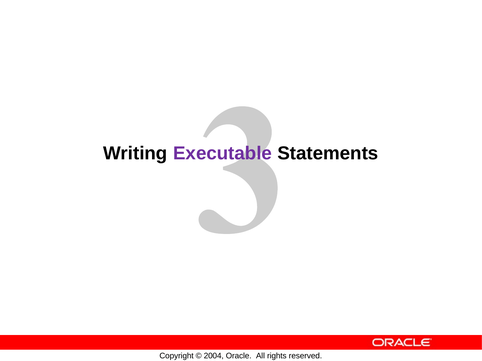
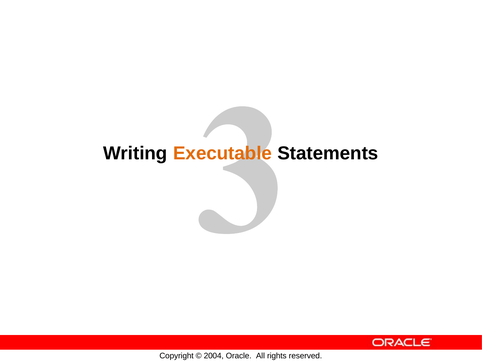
Executable colour: purple -> orange
